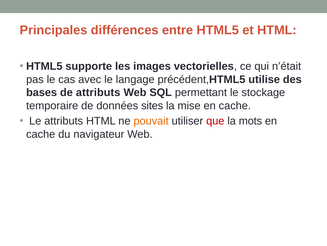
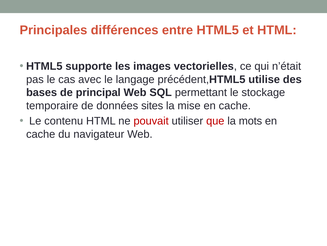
de attributs: attributs -> principal
Le attributs: attributs -> contenu
pouvait colour: orange -> red
